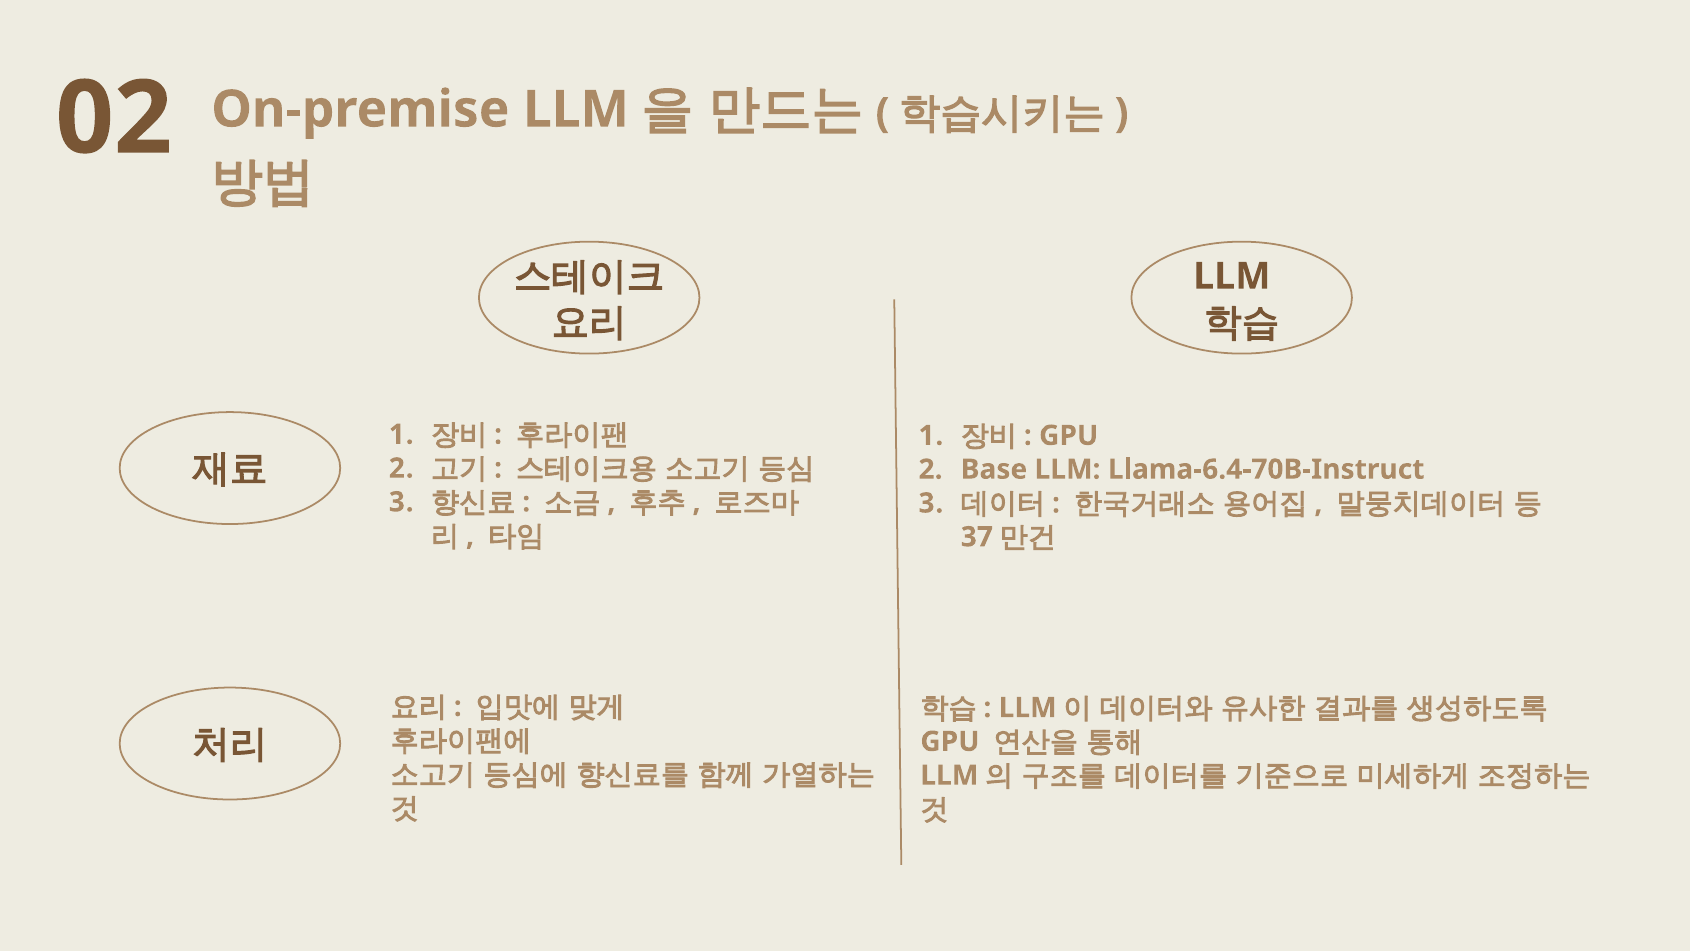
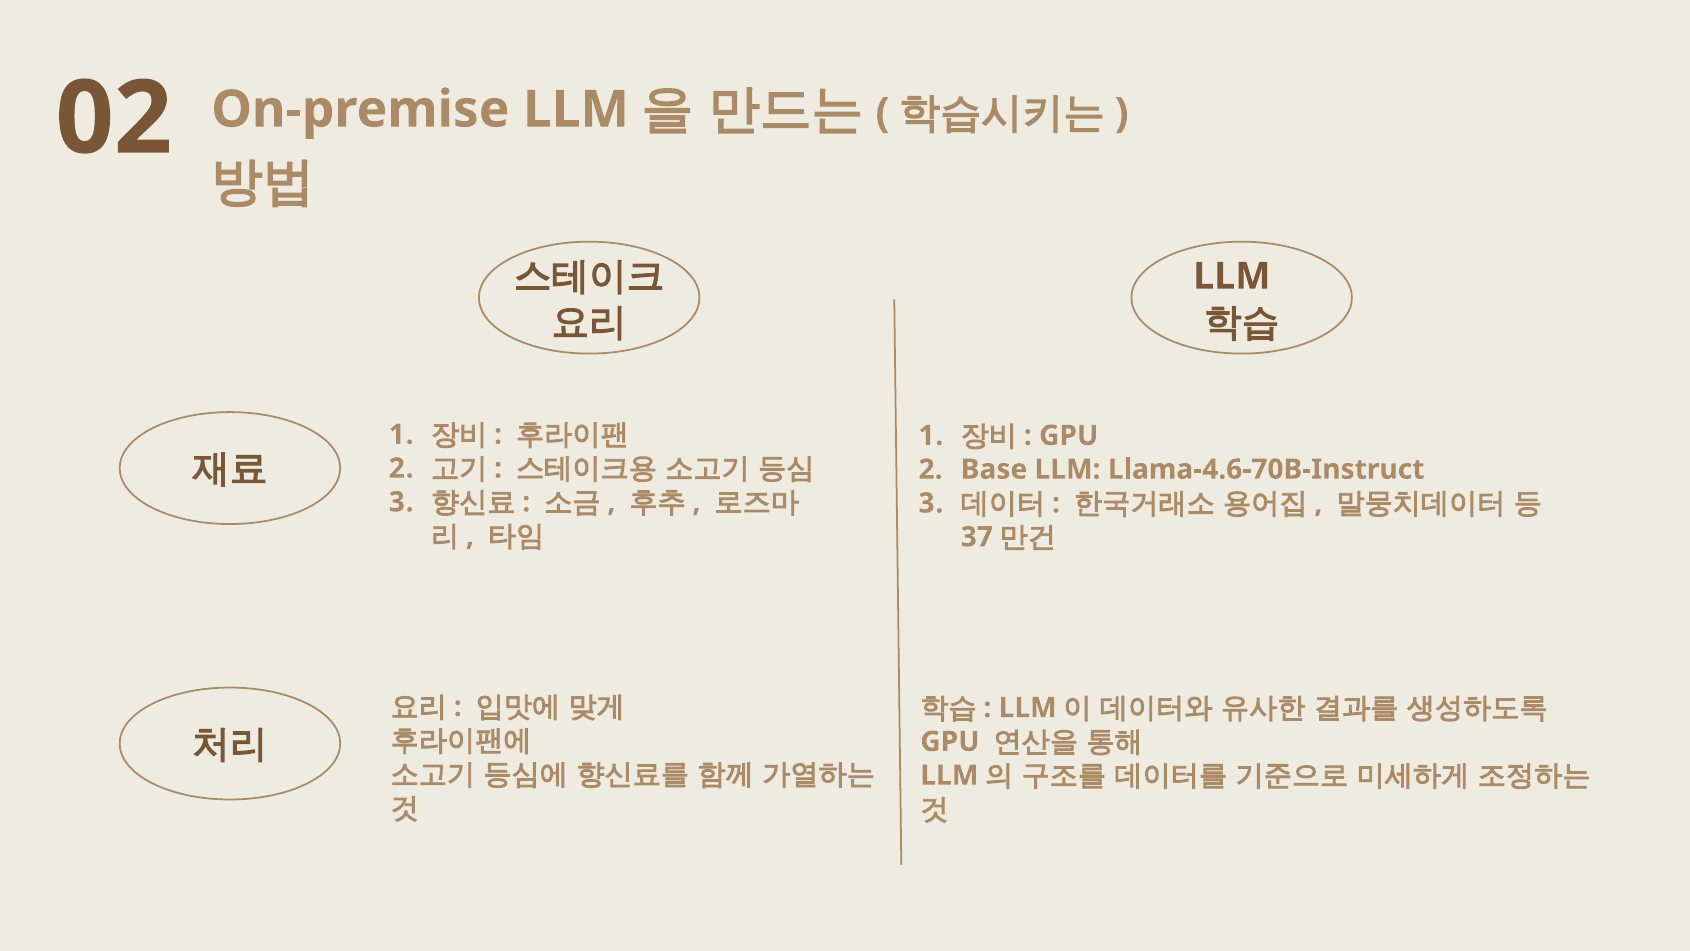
Llama-6.4-70B-Instruct: Llama-6.4-70B-Instruct -> Llama-4.6-70B-Instruct
